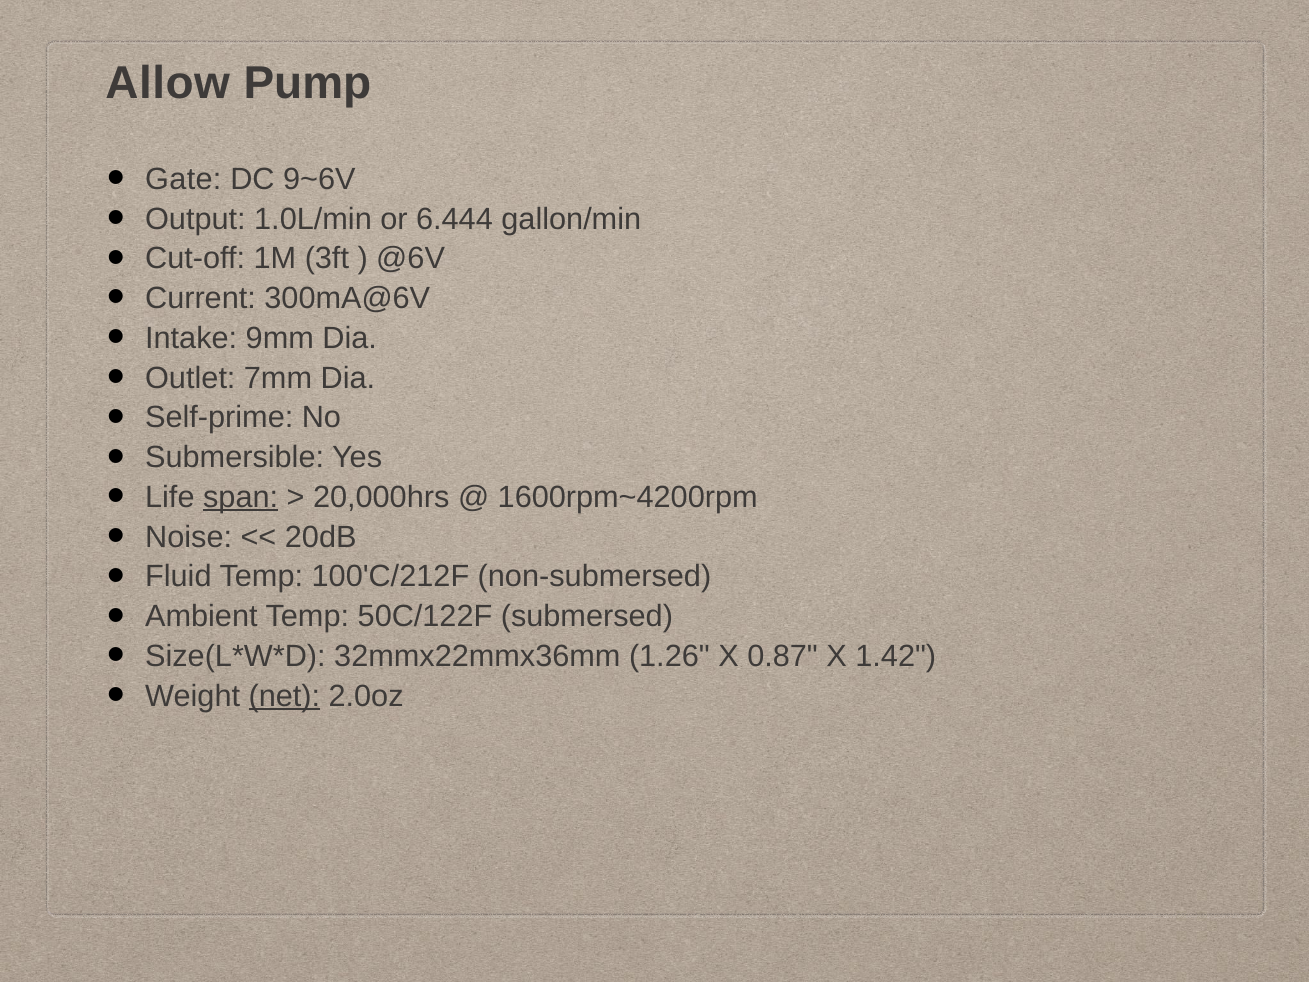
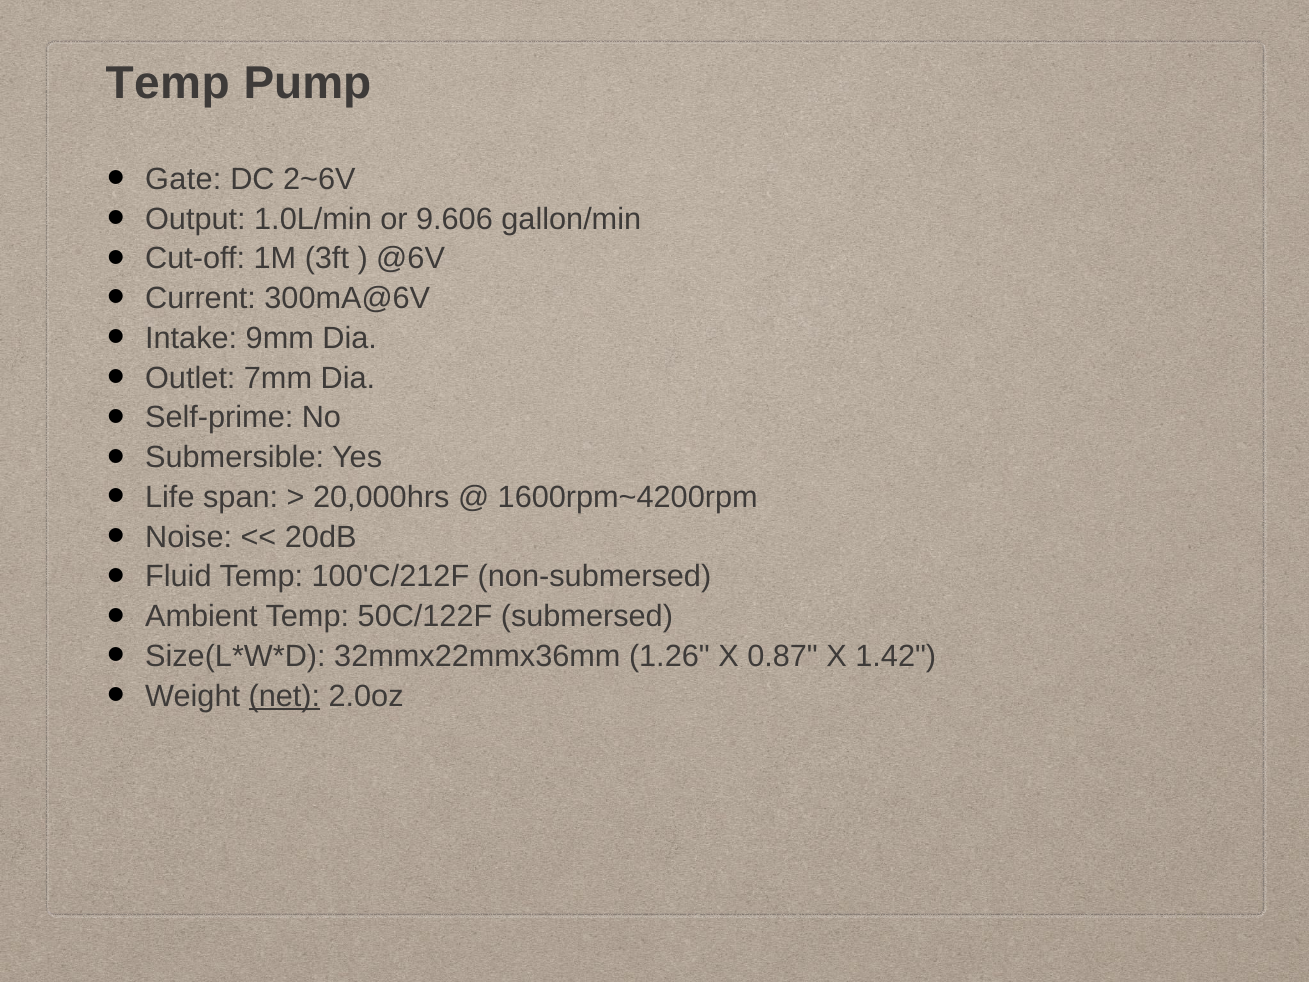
Allow at (168, 83): Allow -> Temp
9~6V: 9~6V -> 2~6V
6.444: 6.444 -> 9.606
span underline: present -> none
